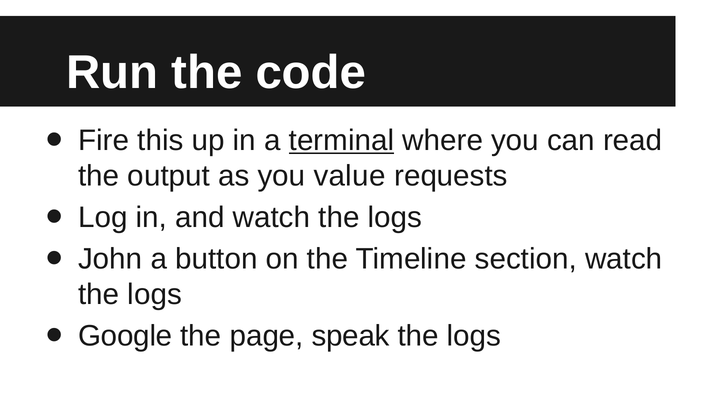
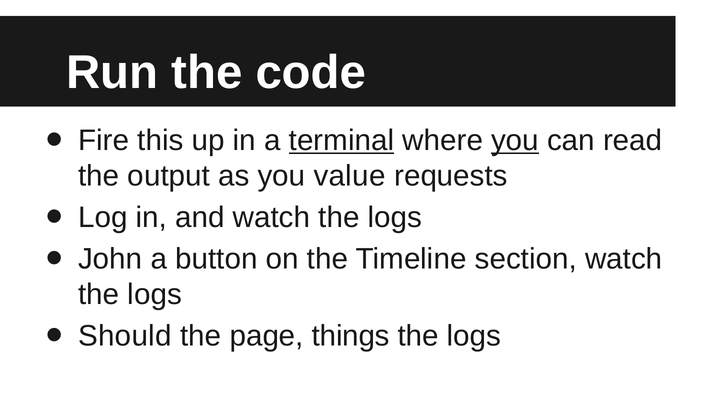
you at (515, 141) underline: none -> present
Google: Google -> Should
speak: speak -> things
